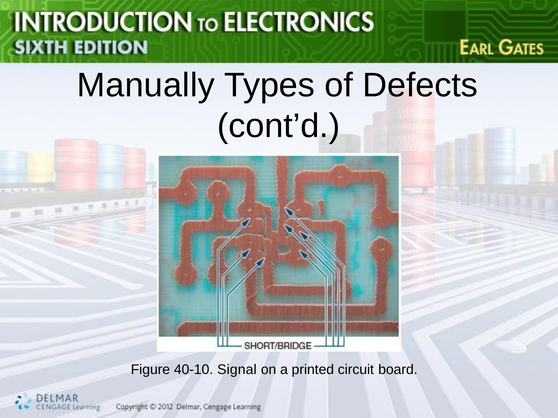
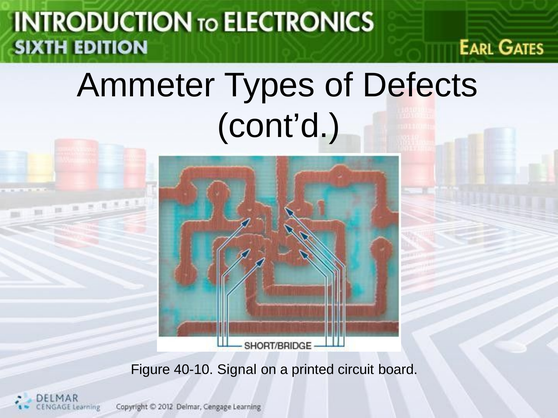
Manually: Manually -> Ammeter
